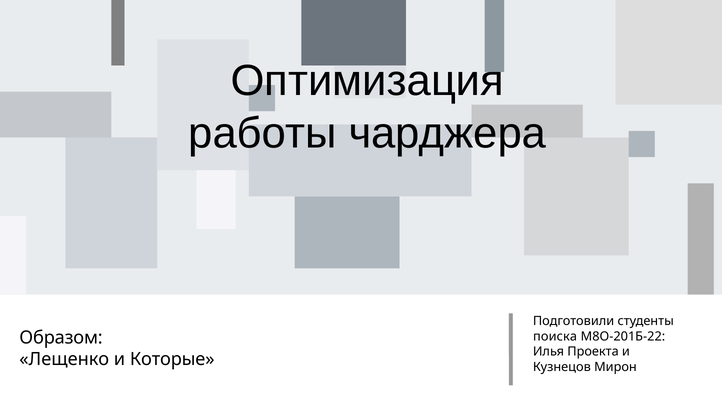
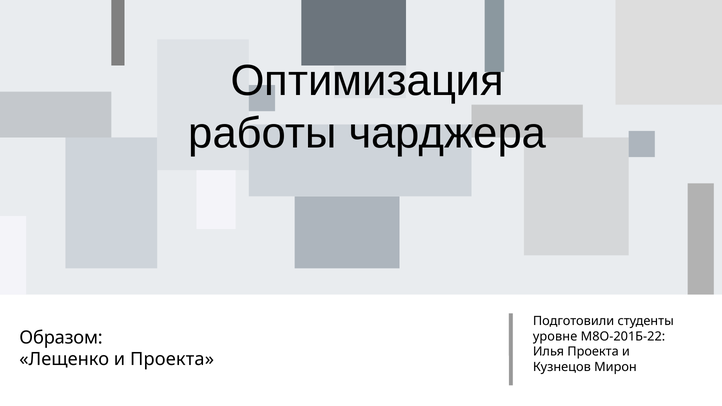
поиска: поиска -> уровне
и Которые: Которые -> Проекта
